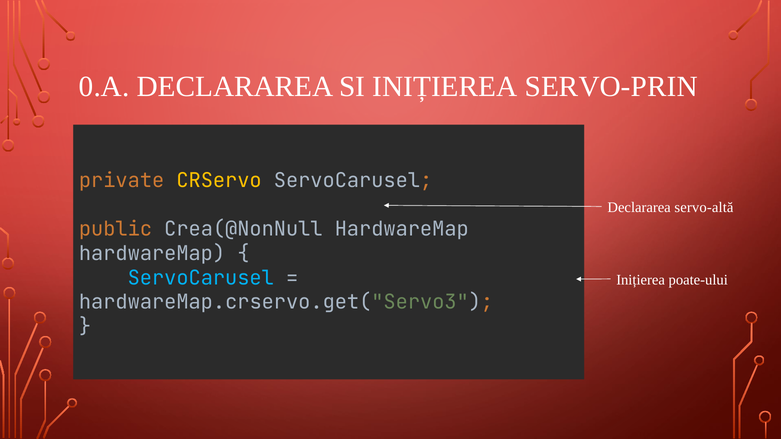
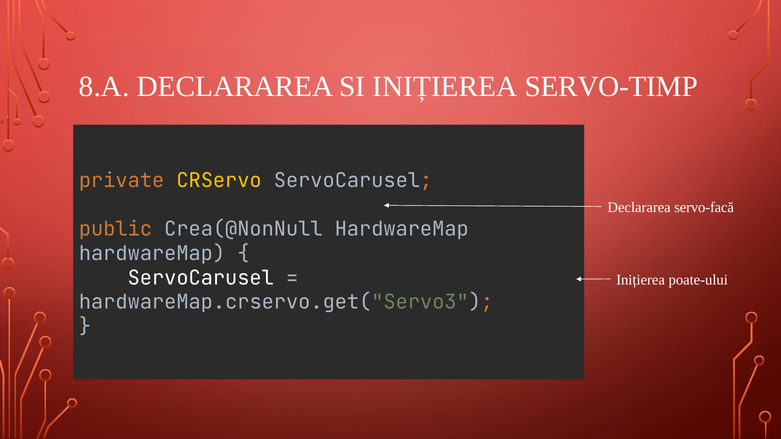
0.A: 0.A -> 8.A
SERVO-PRIN: SERVO-PRIN -> SERVO-TIMP
servo-altă: servo-altă -> servo-facă
ServoCarusel at (201, 278) colour: light blue -> white
